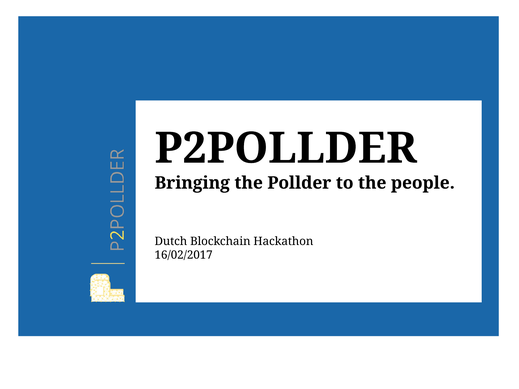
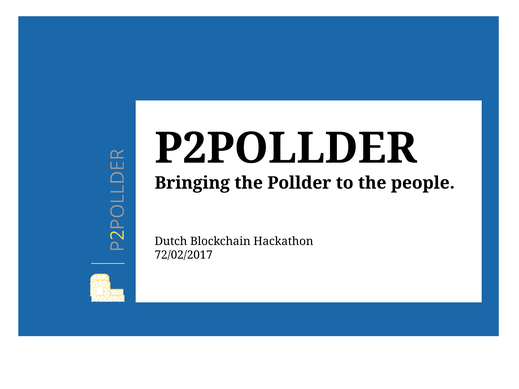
16/02/2017: 16/02/2017 -> 72/02/2017
